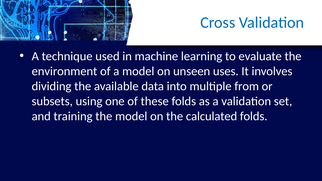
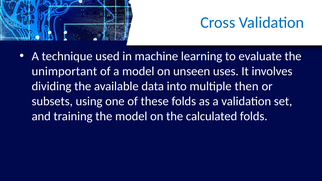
environment: environment -> unimportant
from: from -> then
